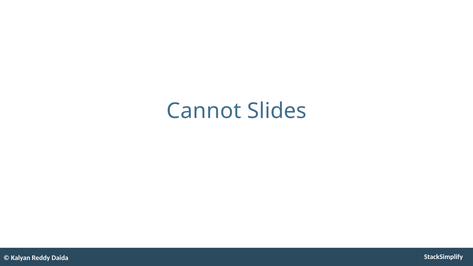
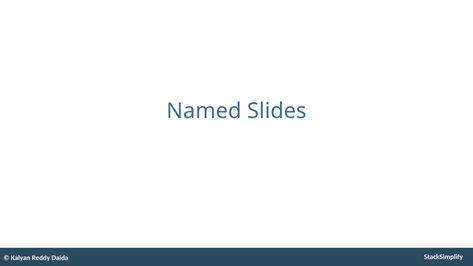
Cannot: Cannot -> Named
